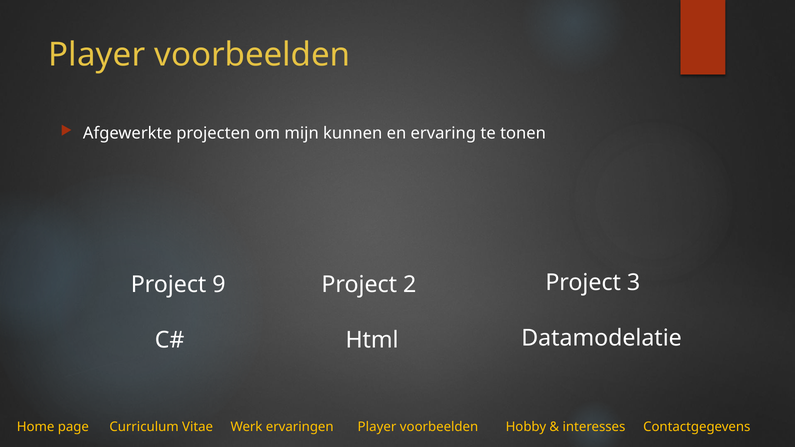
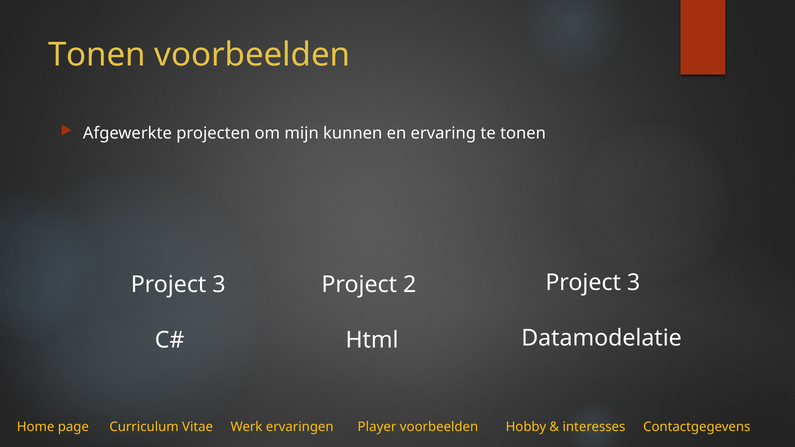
Player at (97, 55): Player -> Tonen
9 at (219, 285): 9 -> 3
